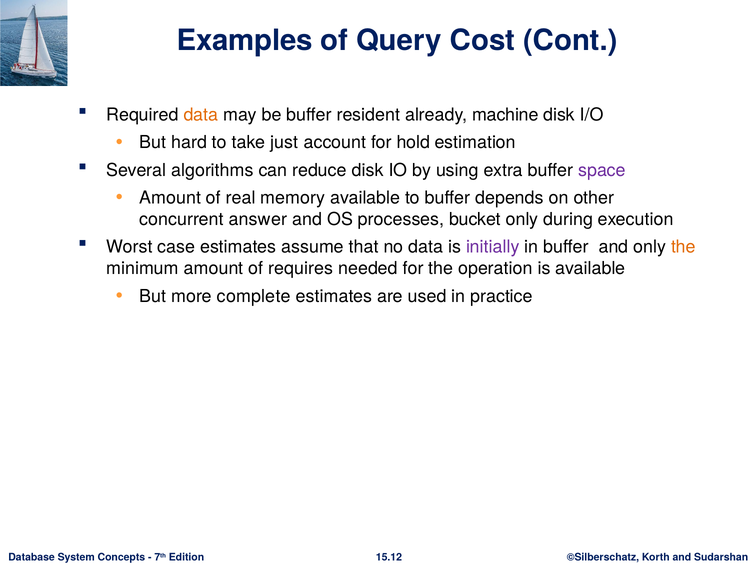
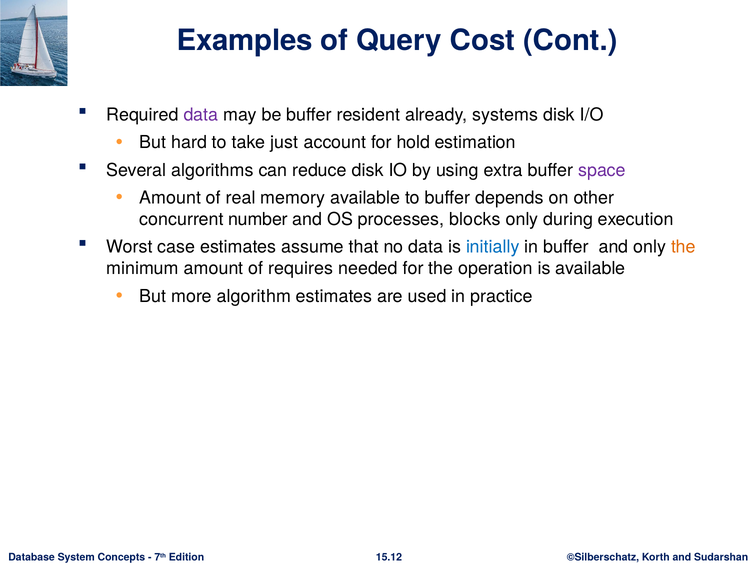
data at (201, 115) colour: orange -> purple
machine: machine -> systems
answer: answer -> number
bucket: bucket -> blocks
initially colour: purple -> blue
complete: complete -> algorithm
